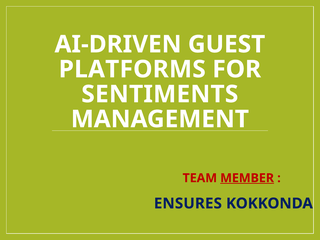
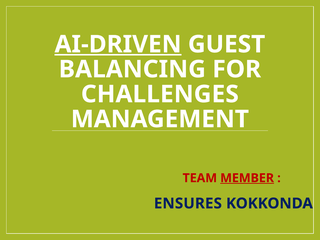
AI-DRIVEN underline: none -> present
PLATFORMS: PLATFORMS -> BALANCING
SENTIMENTS: SENTIMENTS -> CHALLENGES
